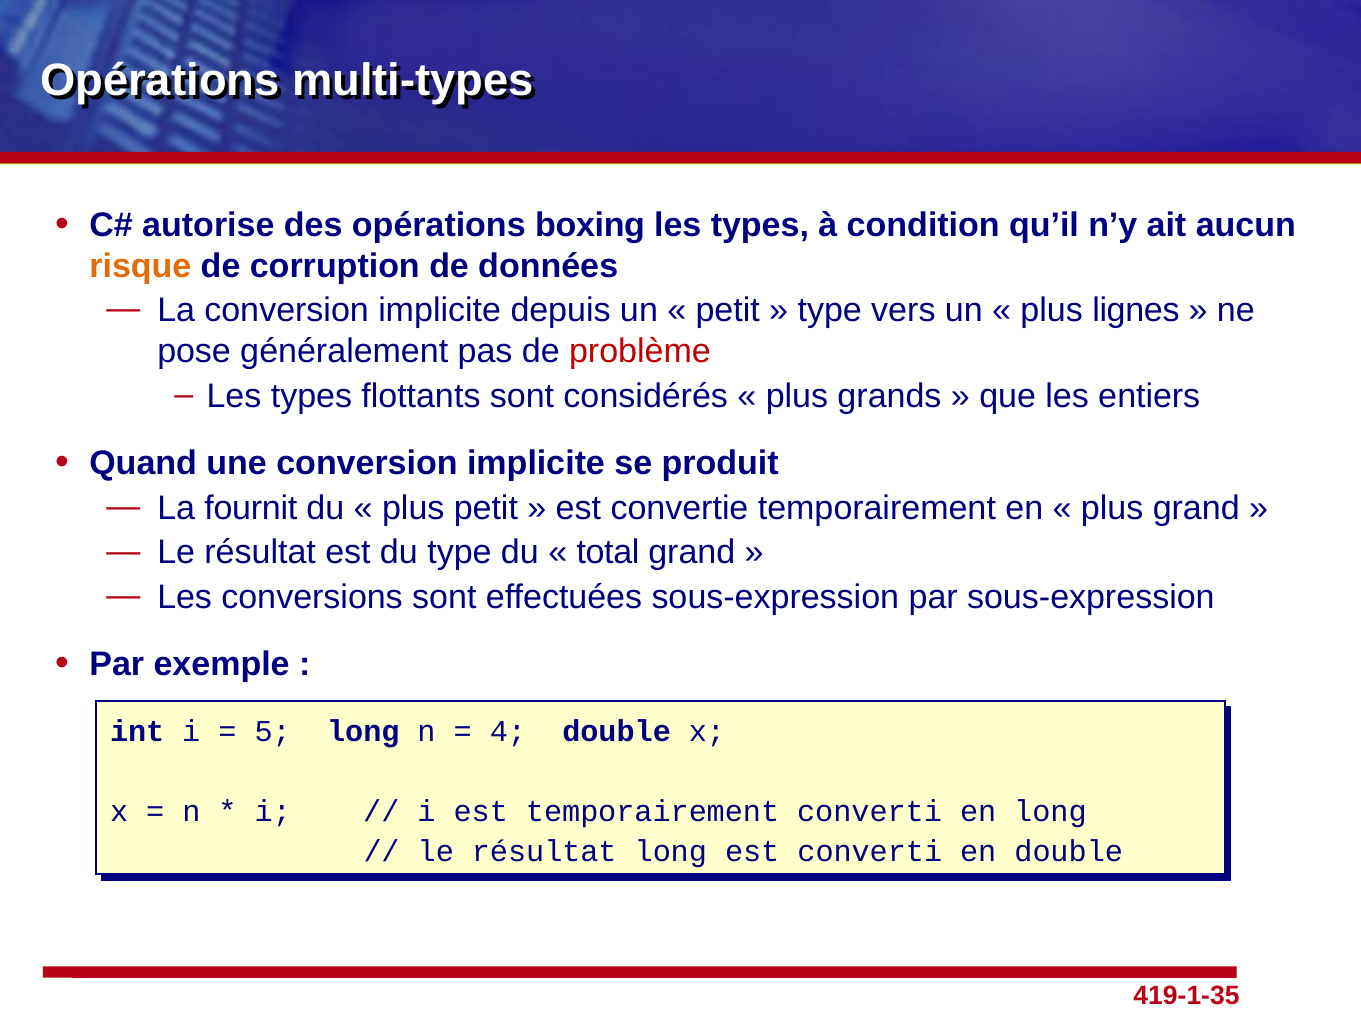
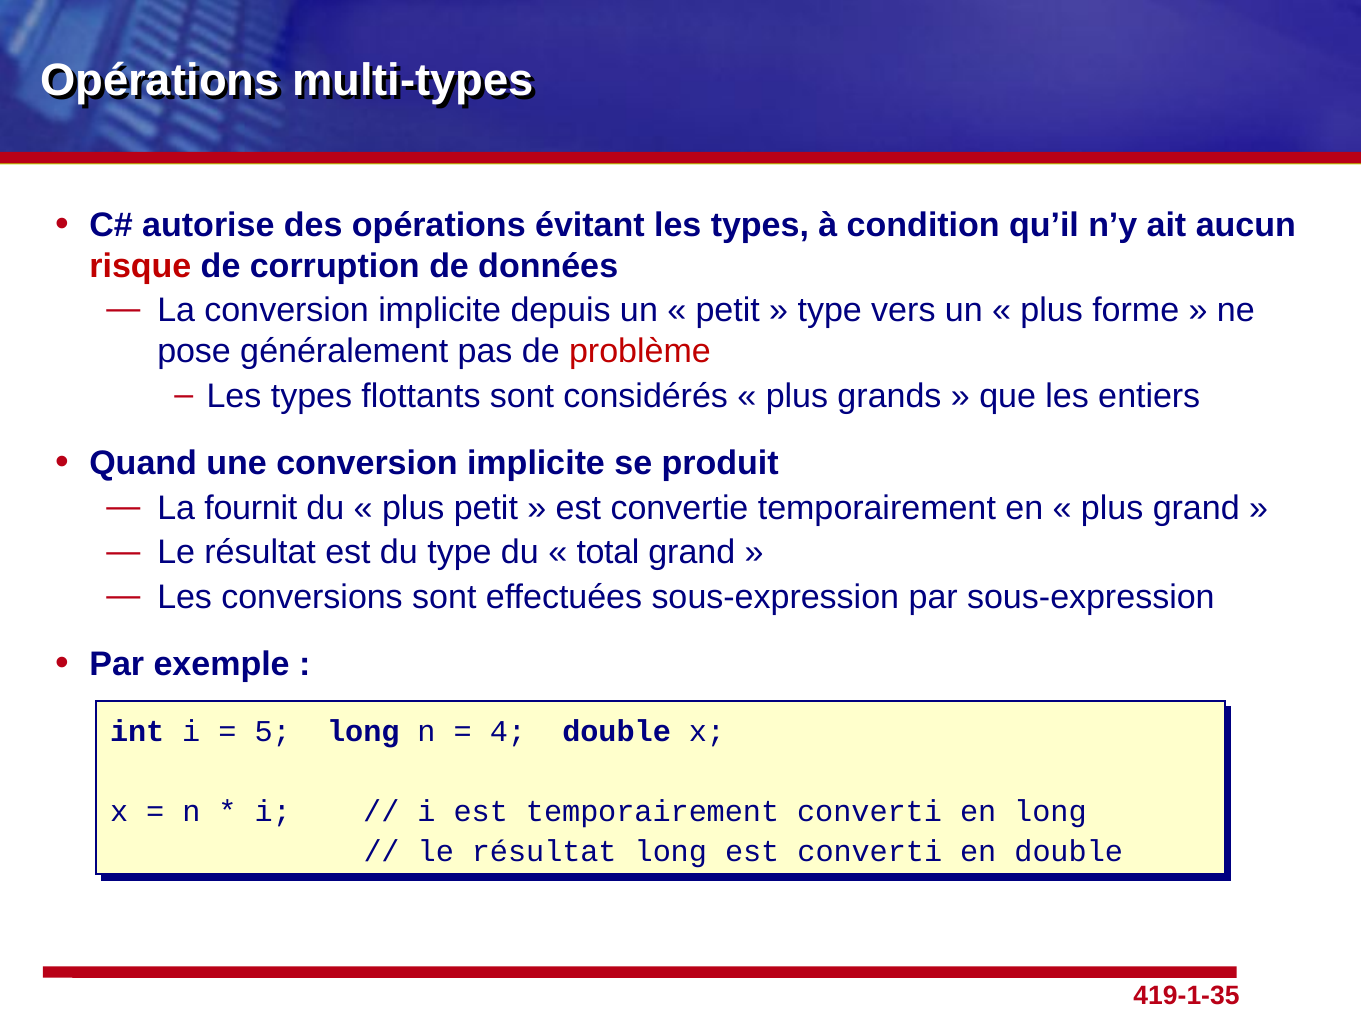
boxing: boxing -> évitant
risque colour: orange -> red
lignes: lignes -> forme
